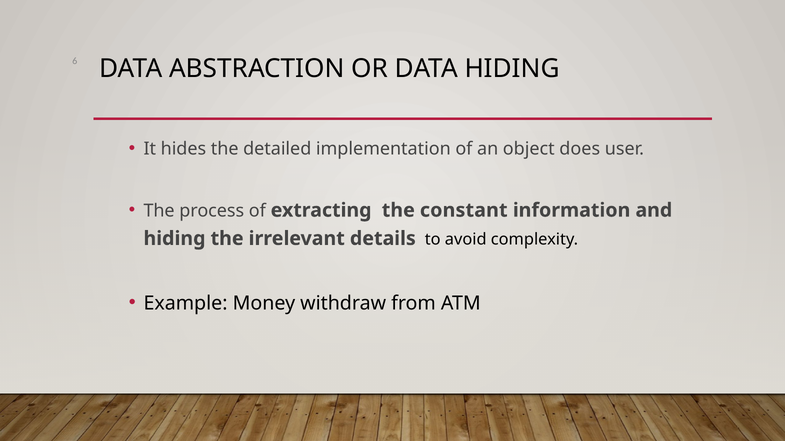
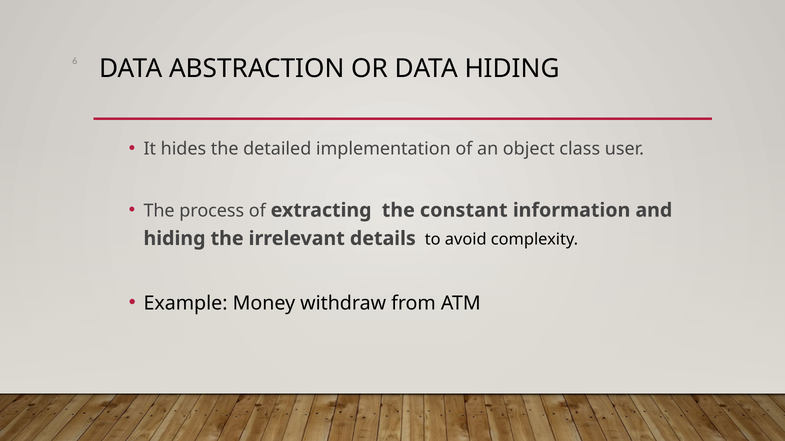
does: does -> class
